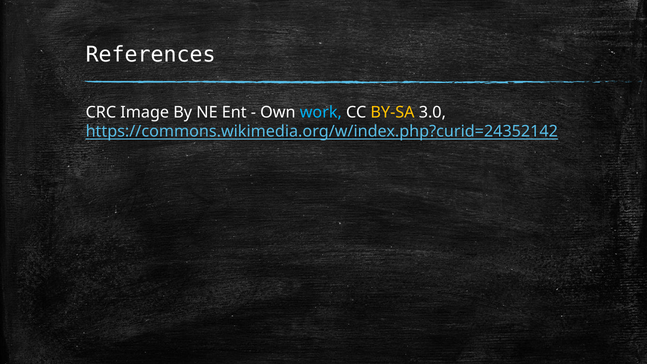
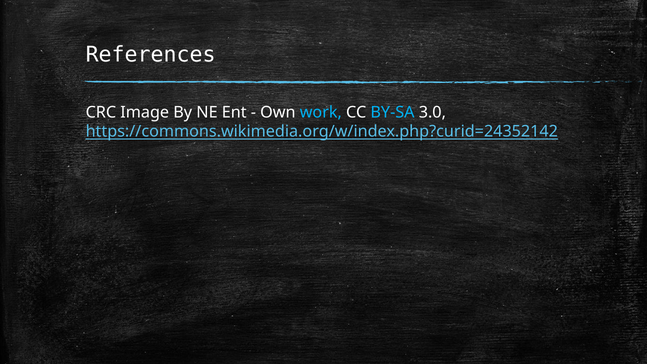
BY-SA colour: yellow -> light blue
